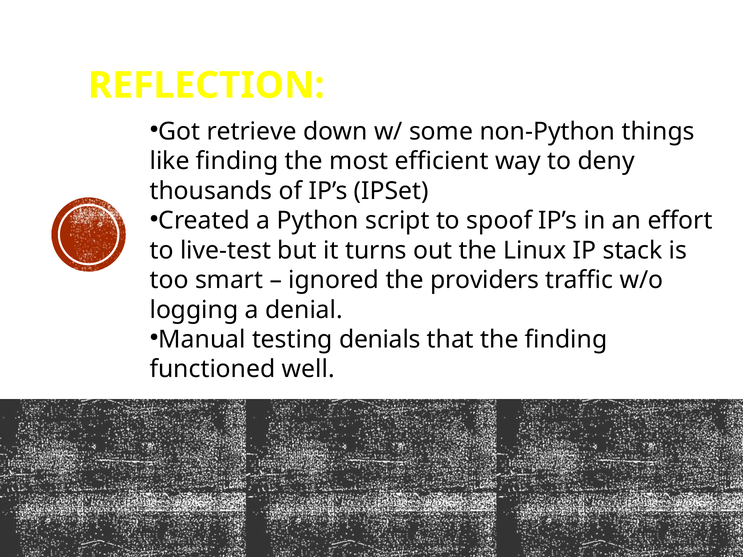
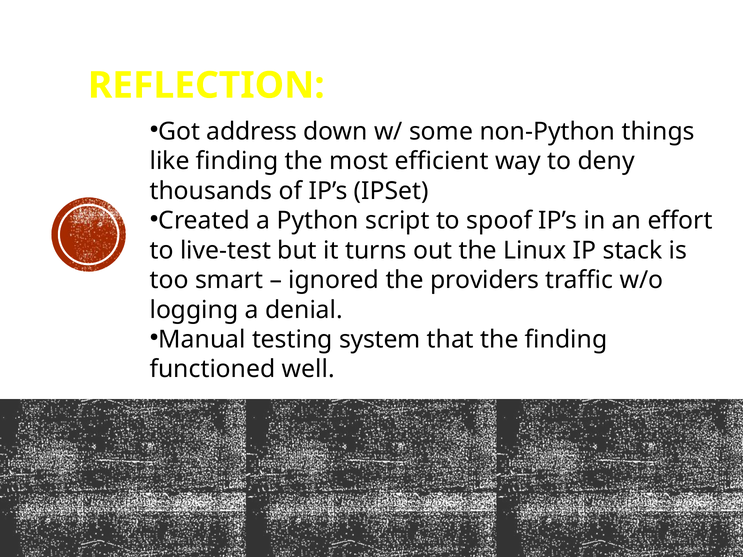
retrieve: retrieve -> address
denials: denials -> system
